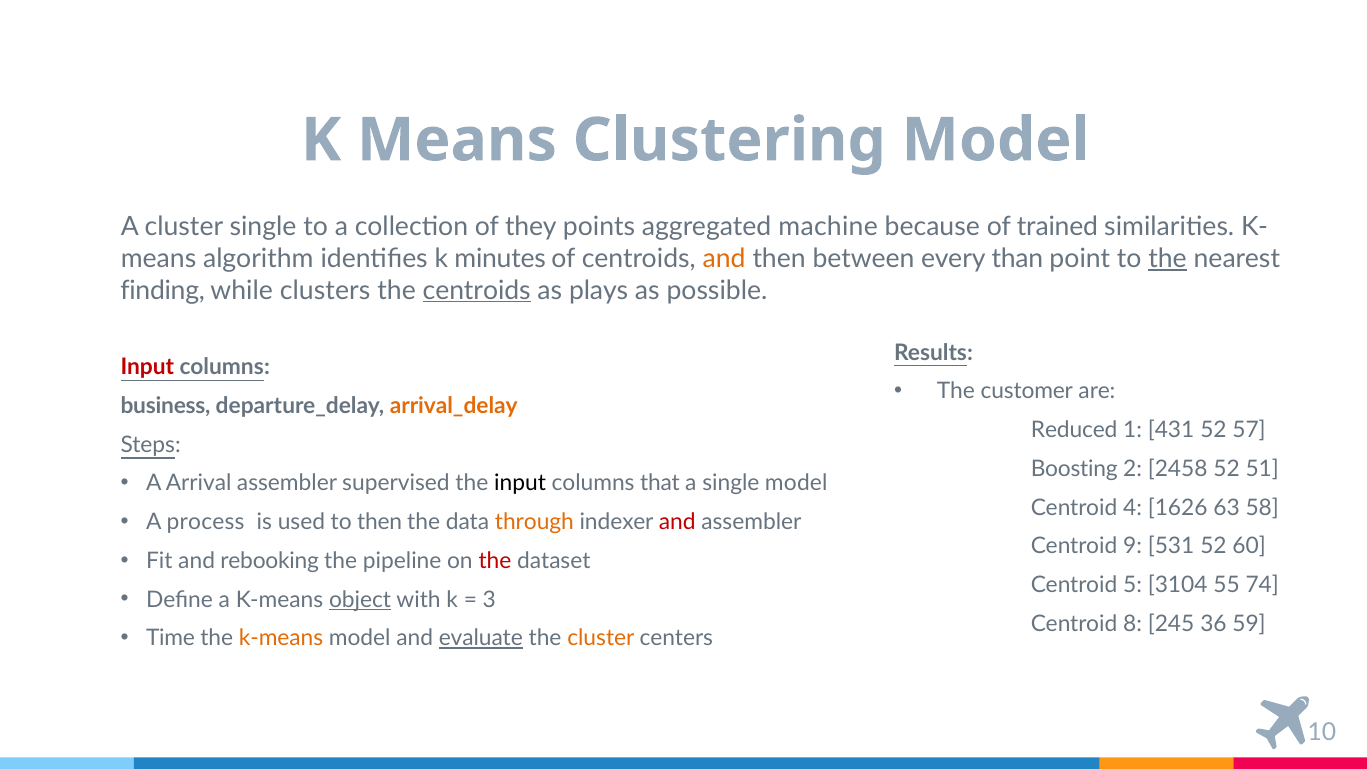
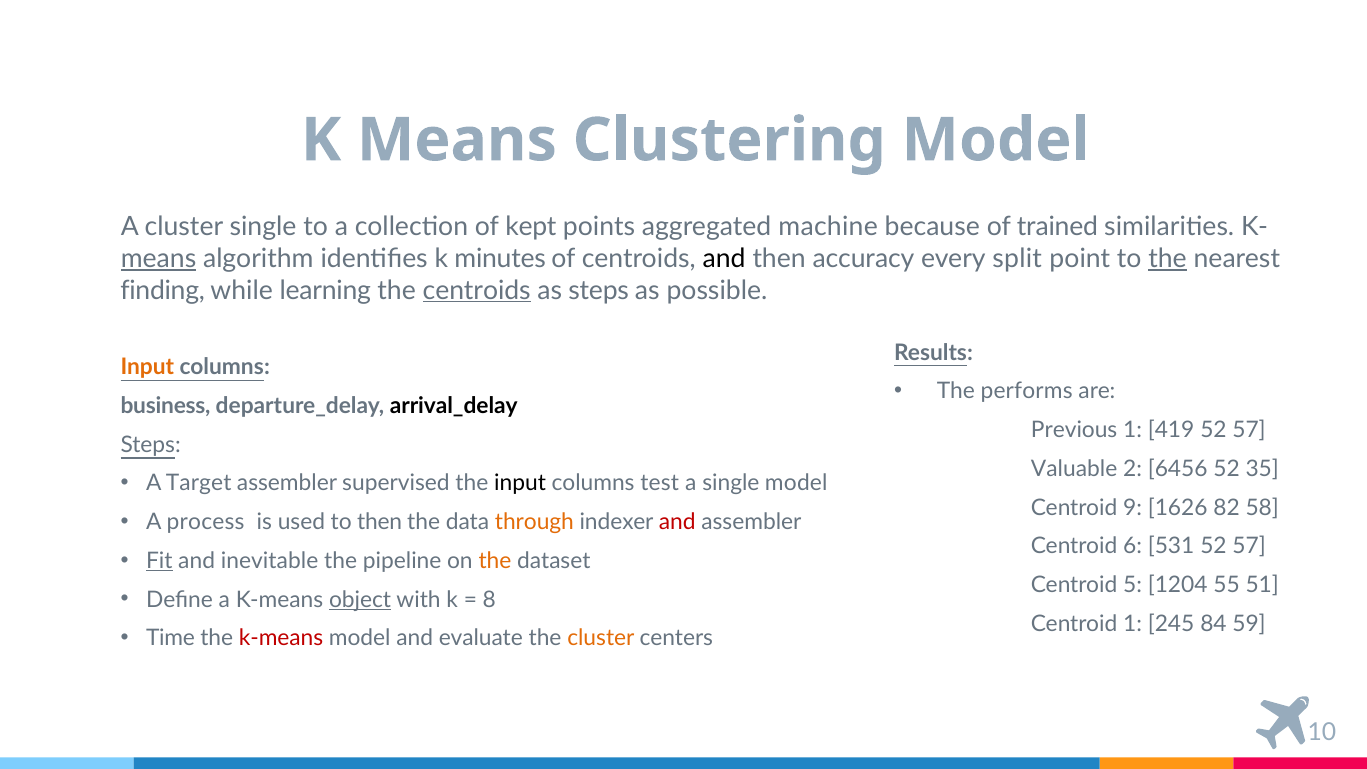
they: they -> kept
means at (159, 258) underline: none -> present
and at (724, 258) colour: orange -> black
between: between -> accuracy
than: than -> split
clusters: clusters -> learning
as plays: plays -> steps
Input at (147, 367) colour: red -> orange
customer: customer -> performs
arrival_delay colour: orange -> black
Reduced: Reduced -> Previous
431: 431 -> 419
Boosting: Boosting -> Valuable
2458: 2458 -> 6456
51: 51 -> 35
Arrival: Arrival -> Target
that: that -> test
4: 4 -> 9
63: 63 -> 82
9: 9 -> 6
531 52 60: 60 -> 57
Fit underline: none -> present
rebooking: rebooking -> inevitable
the at (495, 561) colour: red -> orange
3104: 3104 -> 1204
74: 74 -> 51
3: 3 -> 8
Centroid 8: 8 -> 1
36: 36 -> 84
k-means at (281, 638) colour: orange -> red
evaluate underline: present -> none
